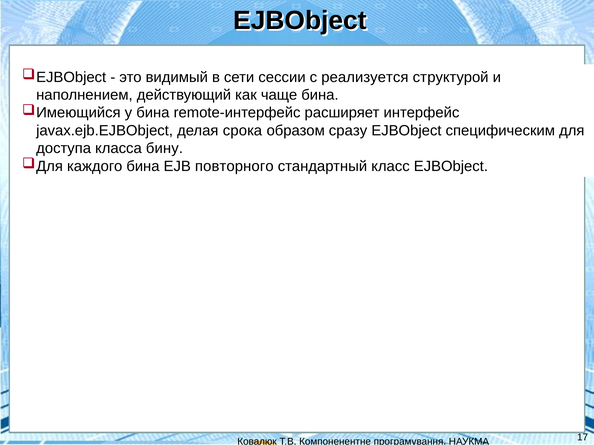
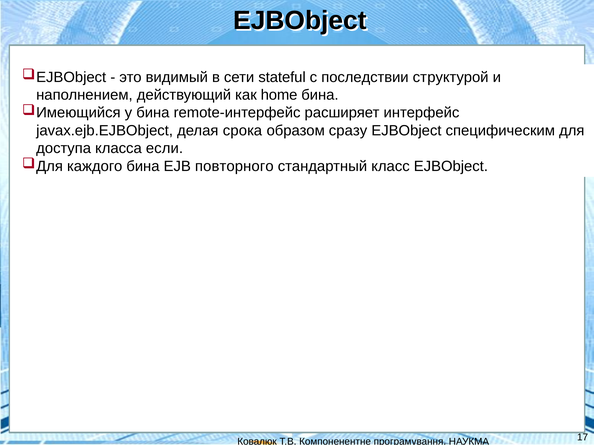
сессии: сессии -> stateful
реализуется: реализуется -> последствии
чаще: чаще -> home
бину: бину -> если
